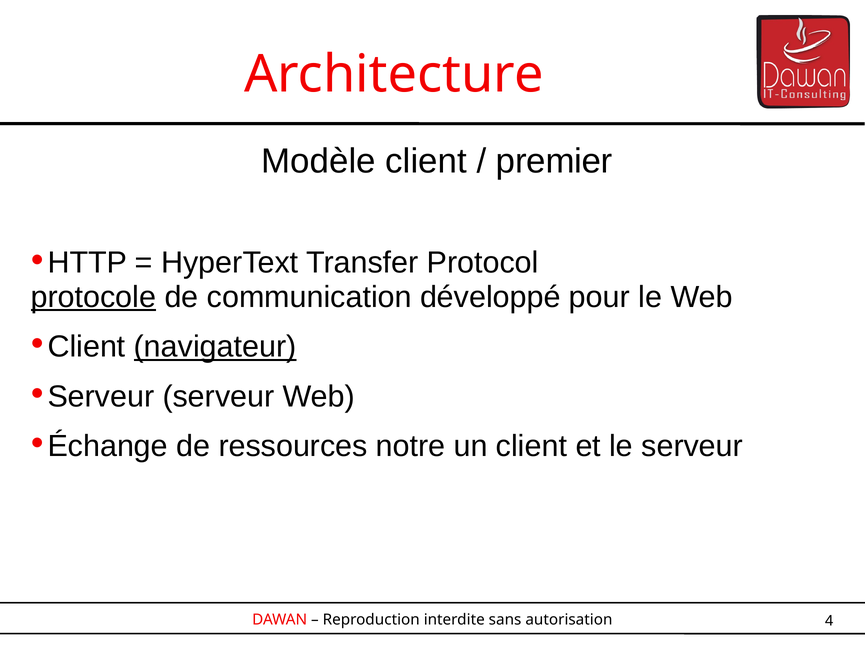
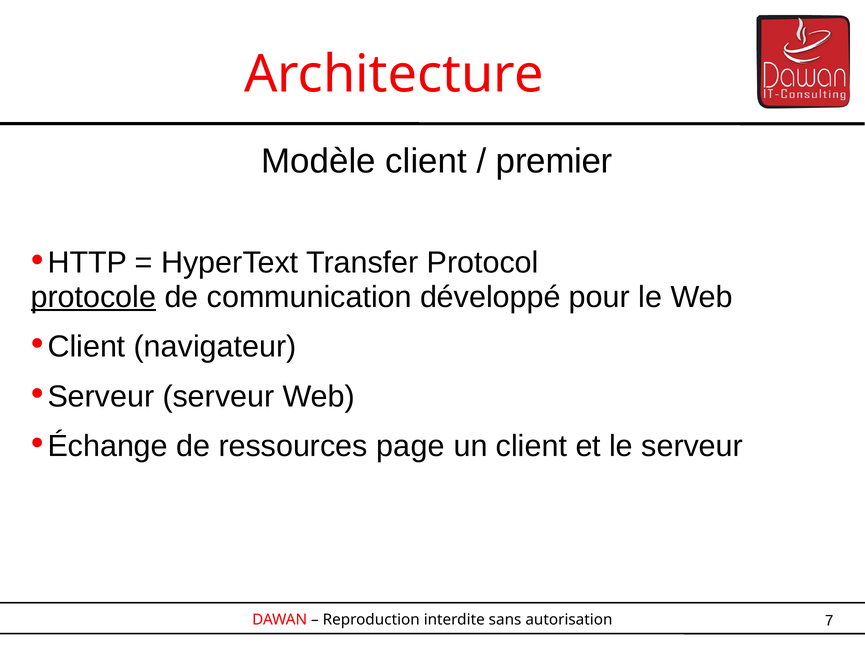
navigateur underline: present -> none
notre: notre -> page
4: 4 -> 7
